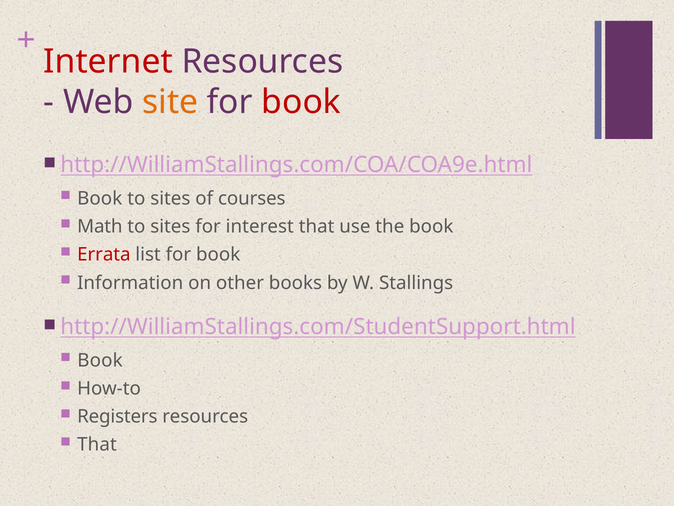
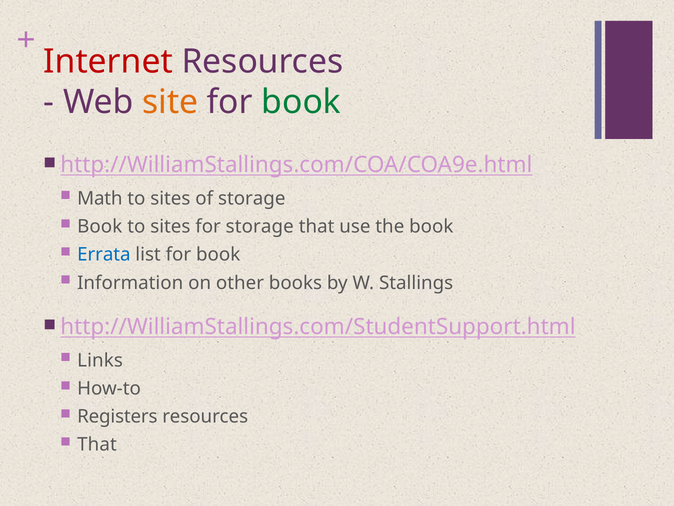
book at (301, 102) colour: red -> green
Book at (100, 198): Book -> Math
of courses: courses -> storage
Math at (100, 226): Math -> Book
for interest: interest -> storage
Errata colour: red -> blue
Book at (100, 360): Book -> Links
